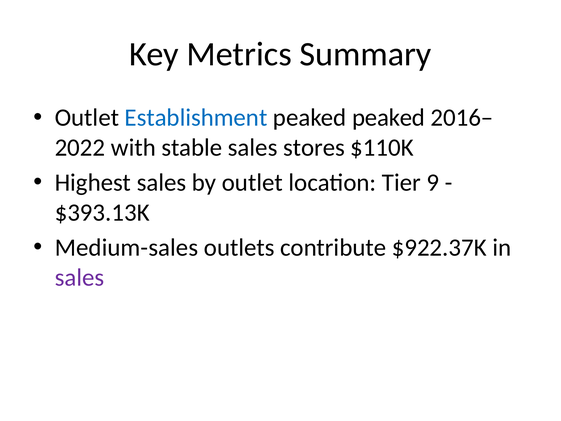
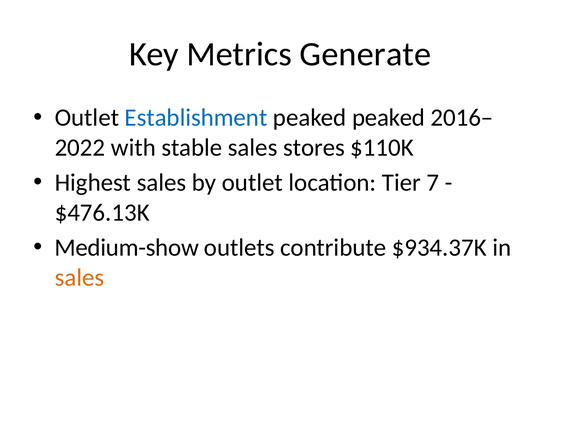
Summary: Summary -> Generate
9: 9 -> 7
$393.13K: $393.13K -> $476.13K
Medium-sales: Medium-sales -> Medium-show
$922.37K: $922.37K -> $934.37K
sales at (79, 277) colour: purple -> orange
